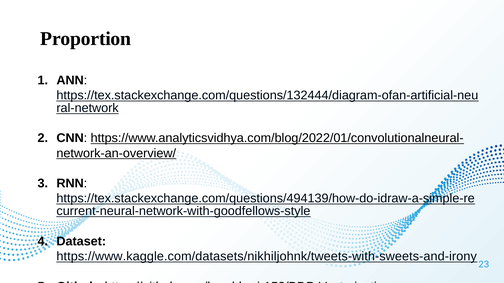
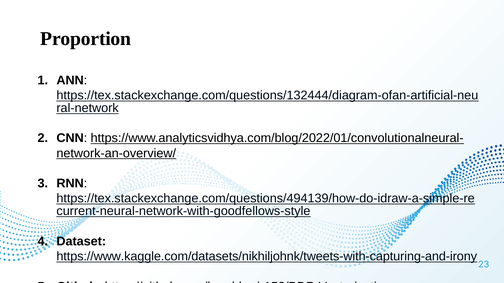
https://www.kaggle.com/datasets/nikhiljohnk/tweets-with-sweets-and-irony: https://www.kaggle.com/datasets/nikhiljohnk/tweets-with-sweets-and-irony -> https://www.kaggle.com/datasets/nikhiljohnk/tweets-with-capturing-and-irony
